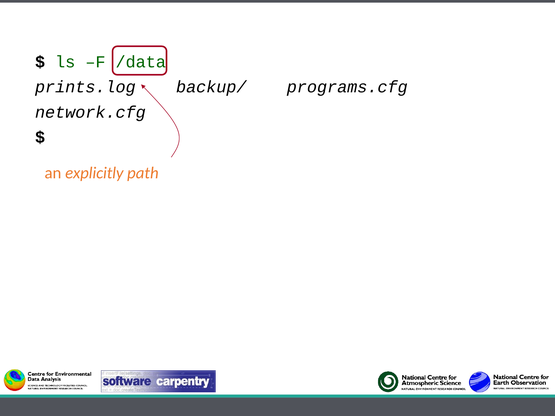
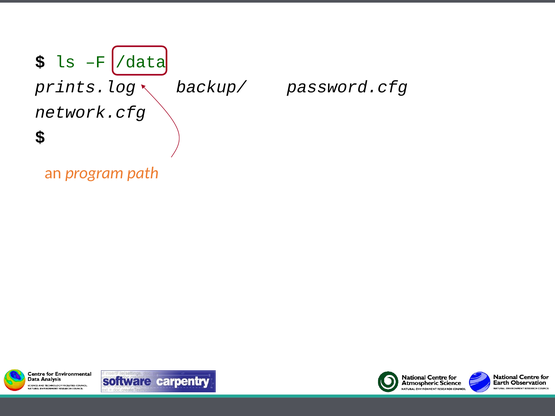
programs.cfg: programs.cfg -> password.cfg
explicitly: explicitly -> program
